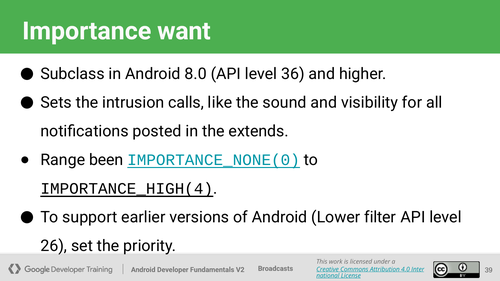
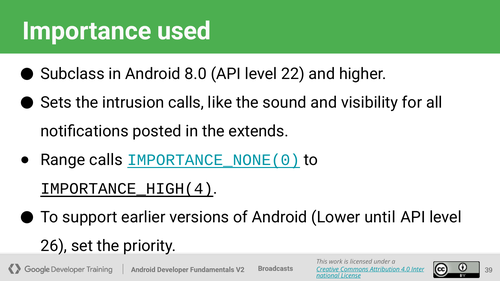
want: want -> used
36: 36 -> 22
Range been: been -> calls
filter: filter -> until
